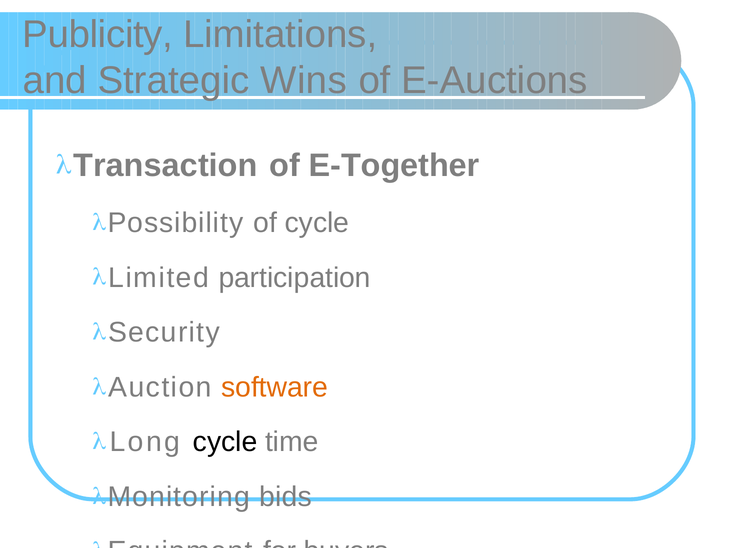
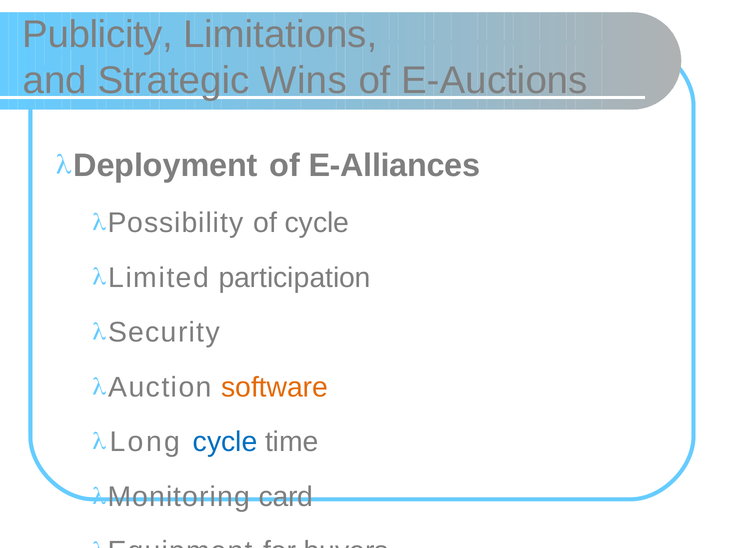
Transaction: Transaction -> Deployment
E-Together: E-Together -> E-Alliances
cycle at (225, 442) colour: black -> blue
bids: bids -> card
